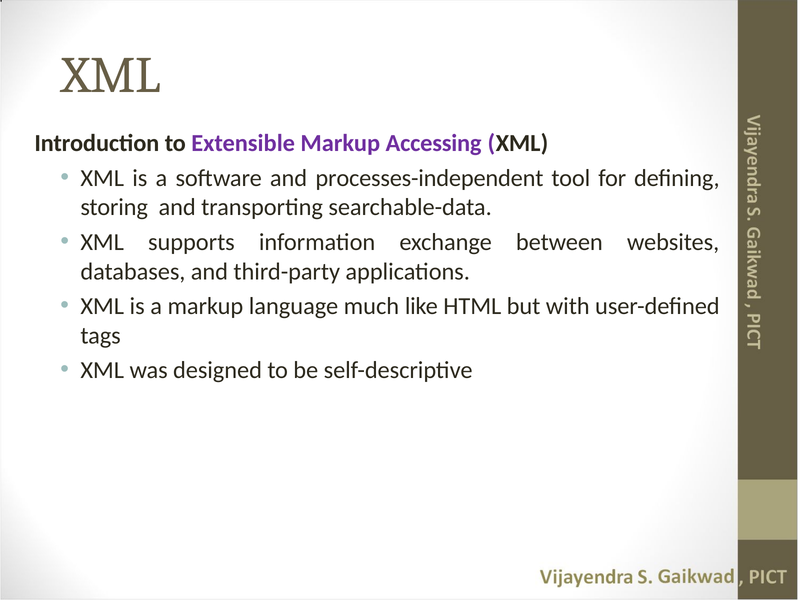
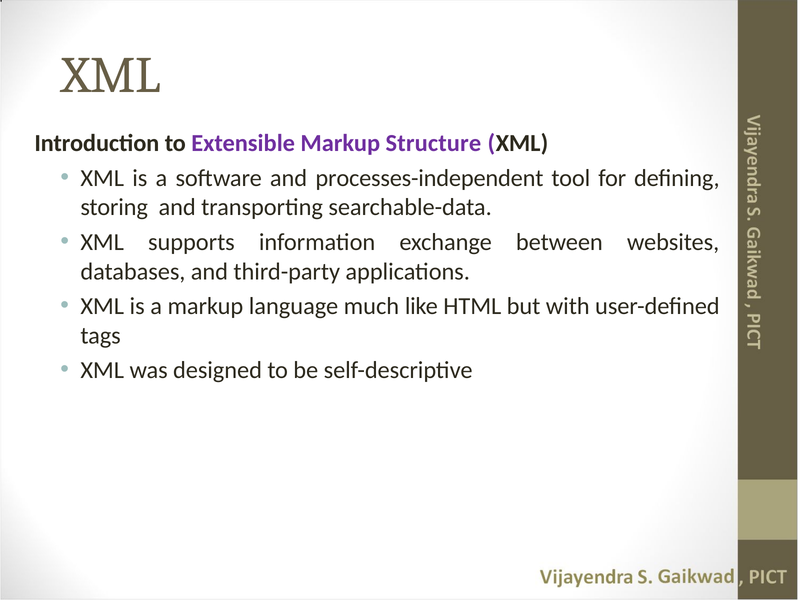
Accessing: Accessing -> Structure
